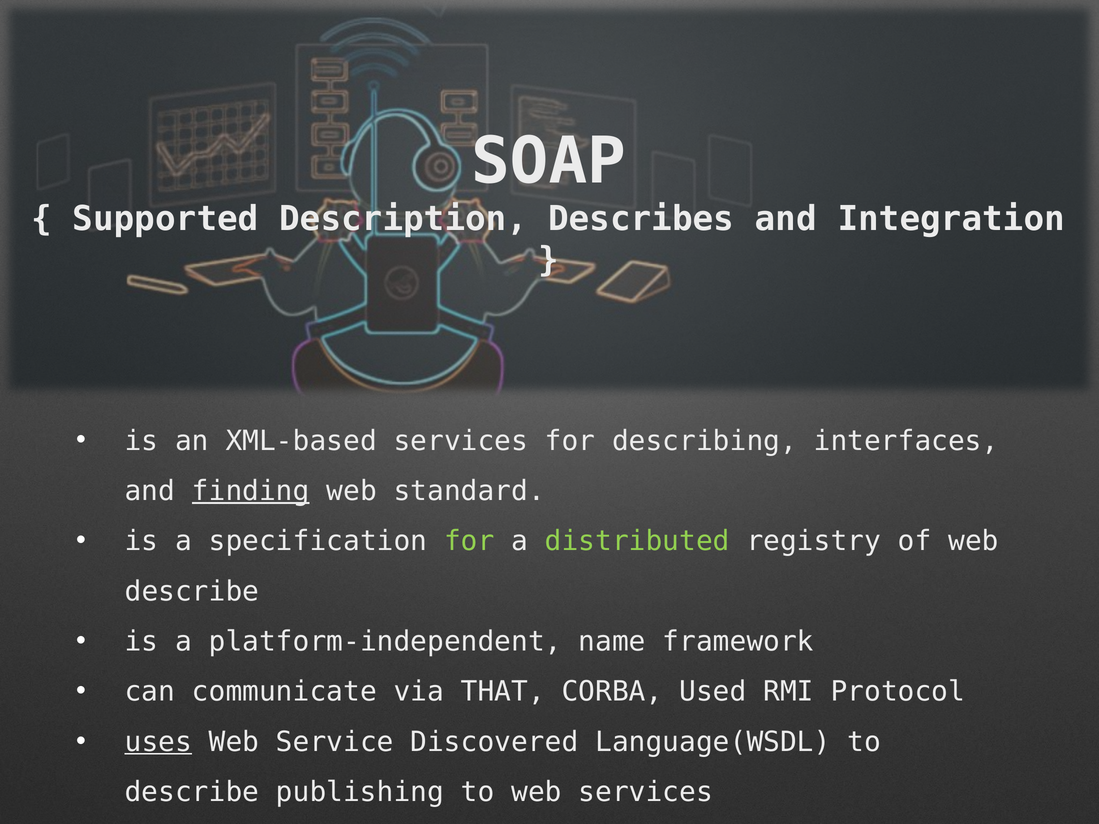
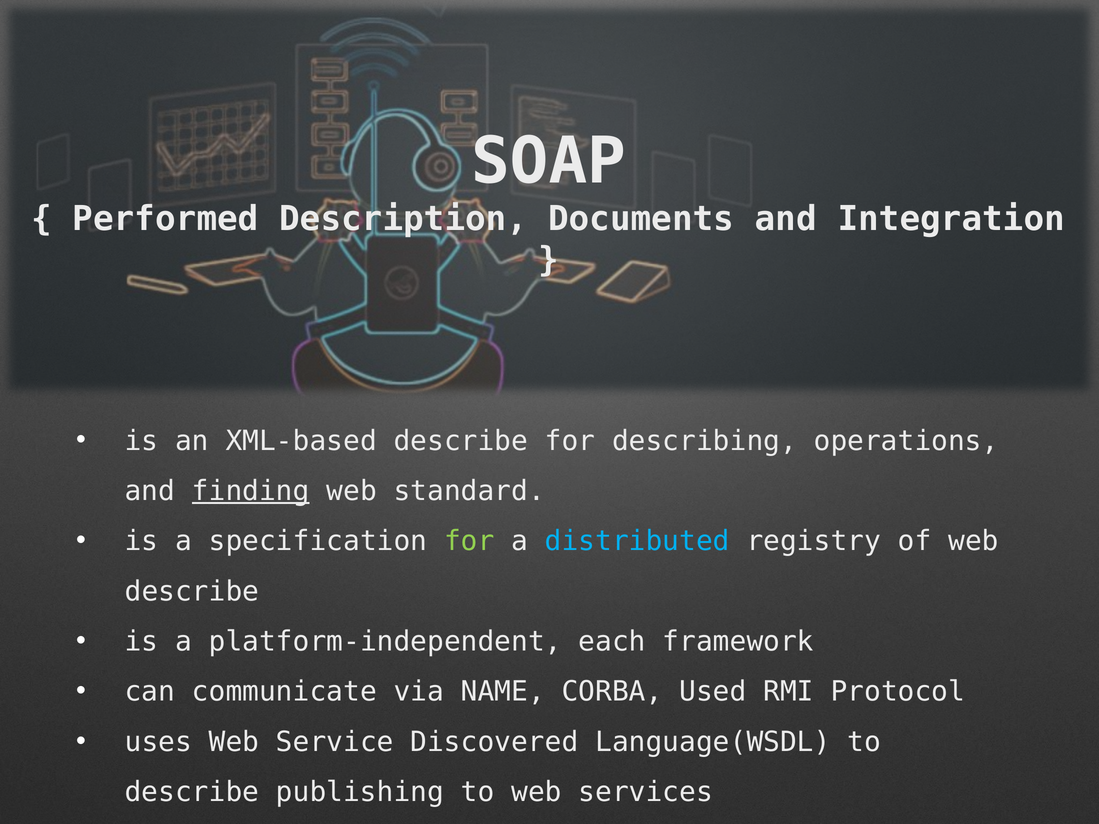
Supported: Supported -> Performed
Describes: Describes -> Documents
XML-based services: services -> describe
interfaces: interfaces -> operations
distributed colour: light green -> light blue
name: name -> each
THAT: THAT -> NAME
uses underline: present -> none
